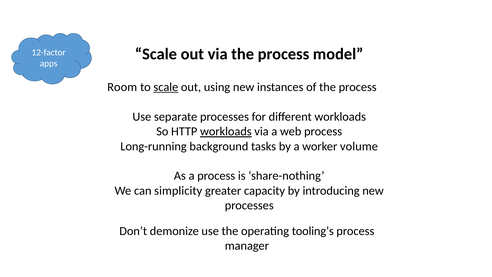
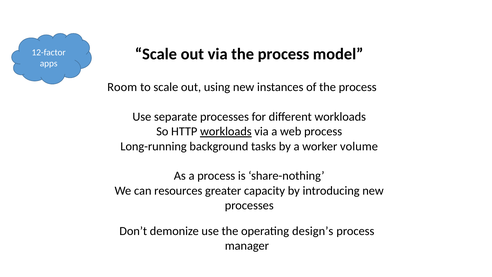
scale at (166, 87) underline: present -> none
simplicity: simplicity -> resources
tooling’s: tooling’s -> design’s
